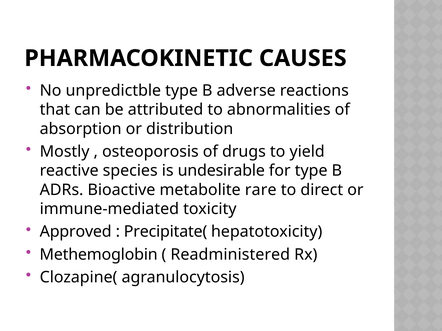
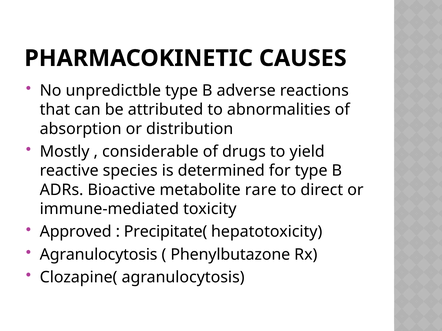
osteoporosis: osteoporosis -> considerable
undesirable: undesirable -> determined
Methemoglobin at (99, 255): Methemoglobin -> Agranulocytosis
Readministered: Readministered -> Phenylbutazone
